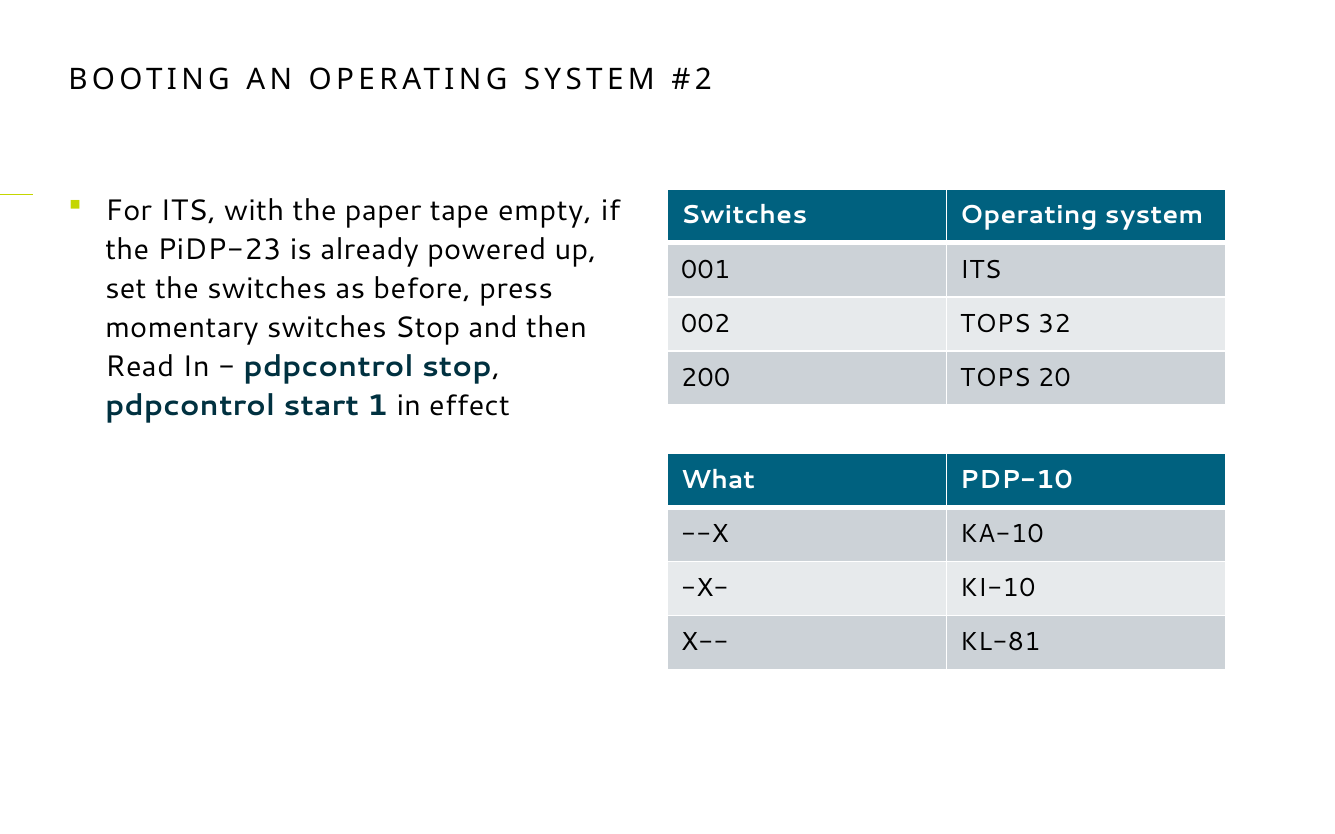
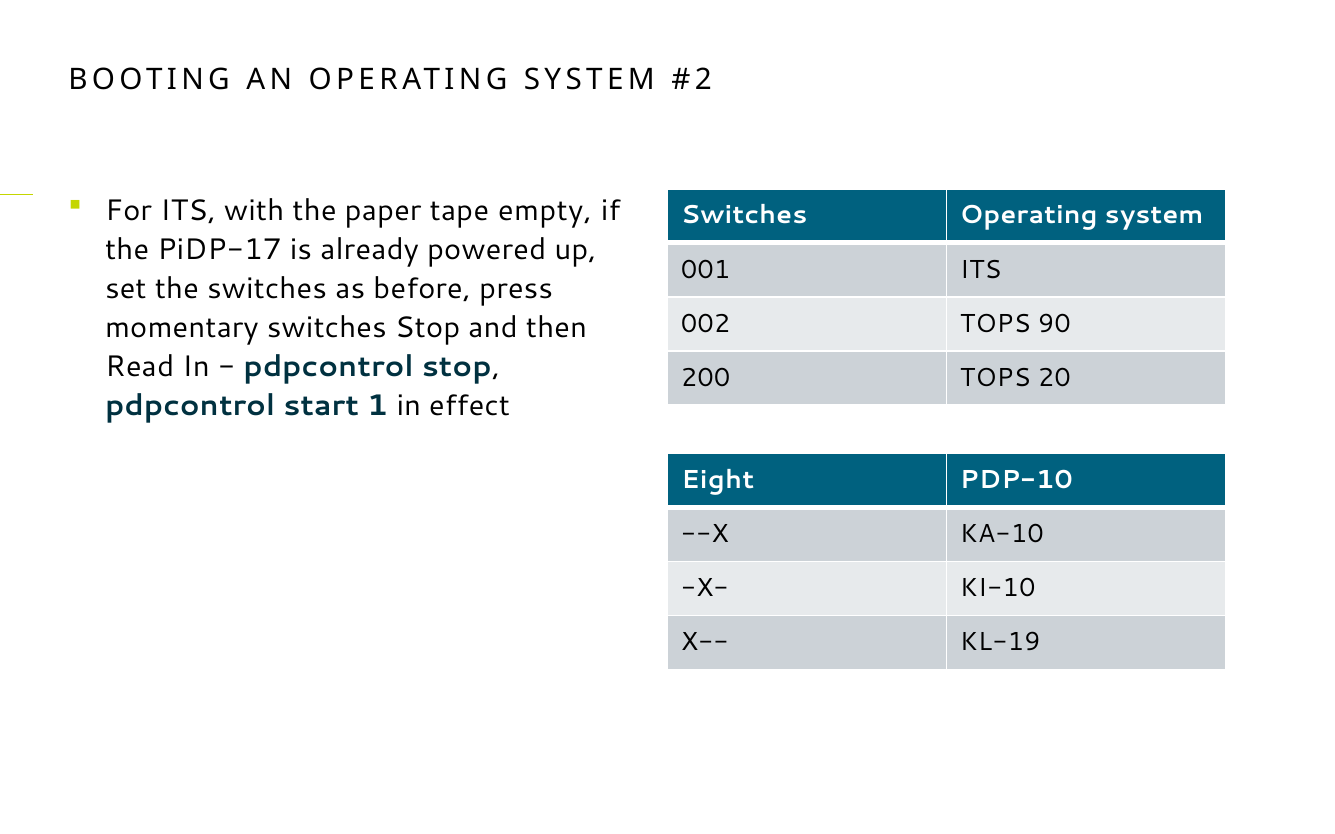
PiDP-23: PiDP-23 -> PiDP-17
32: 32 -> 90
What: What -> Eight
KL-81: KL-81 -> KL-19
